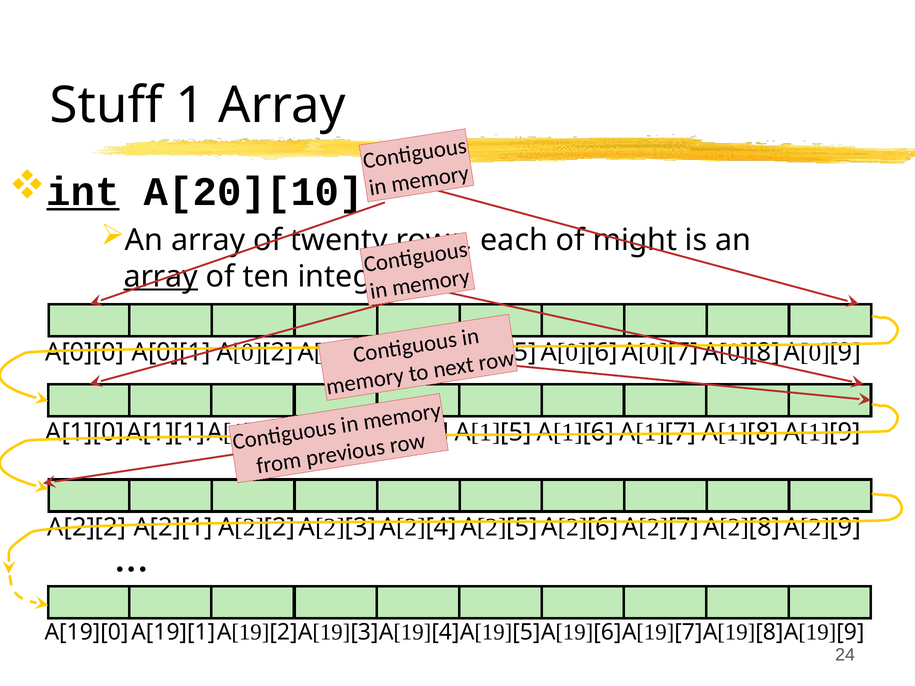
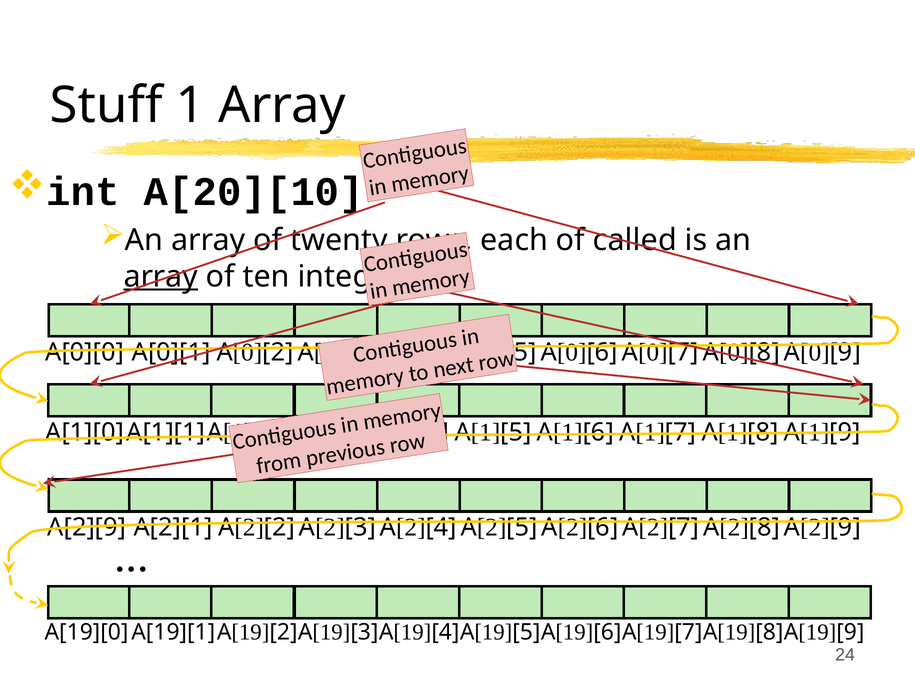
int underline: present -> none
might: might -> called
A[2][2: A[2][2 -> A[2][9
